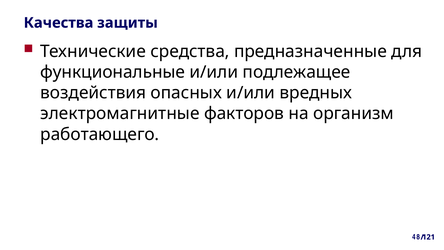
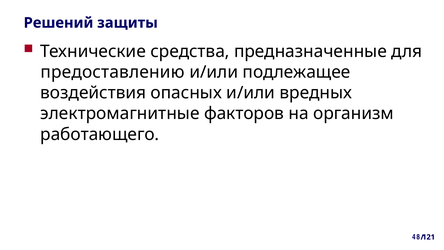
Качества: Качества -> Решений
функциональные: функциональные -> предоставлению
